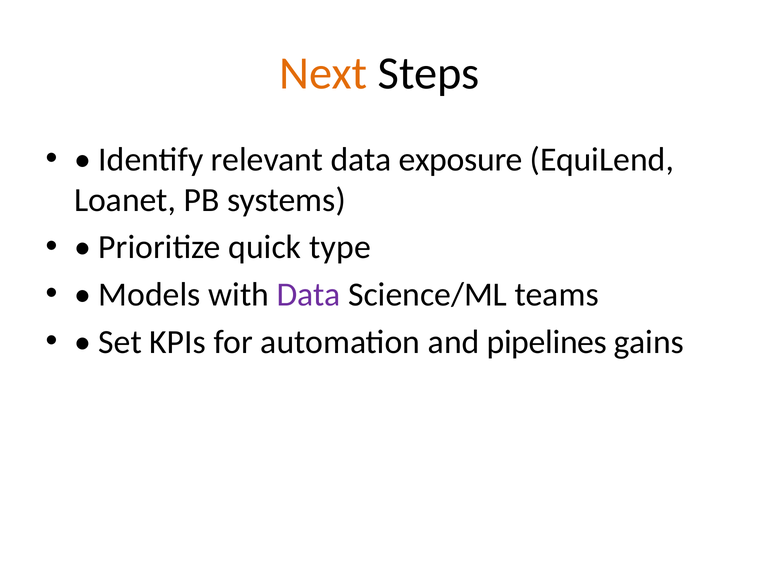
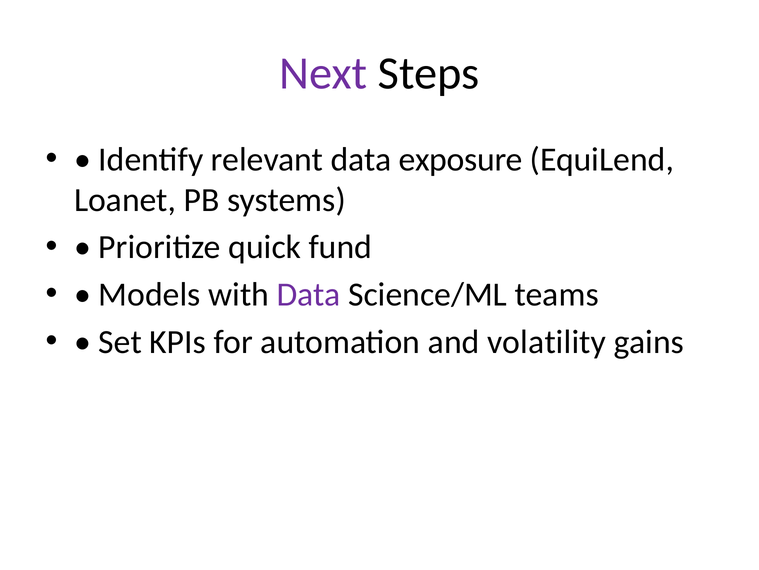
Next colour: orange -> purple
type: type -> fund
pipelines: pipelines -> volatility
